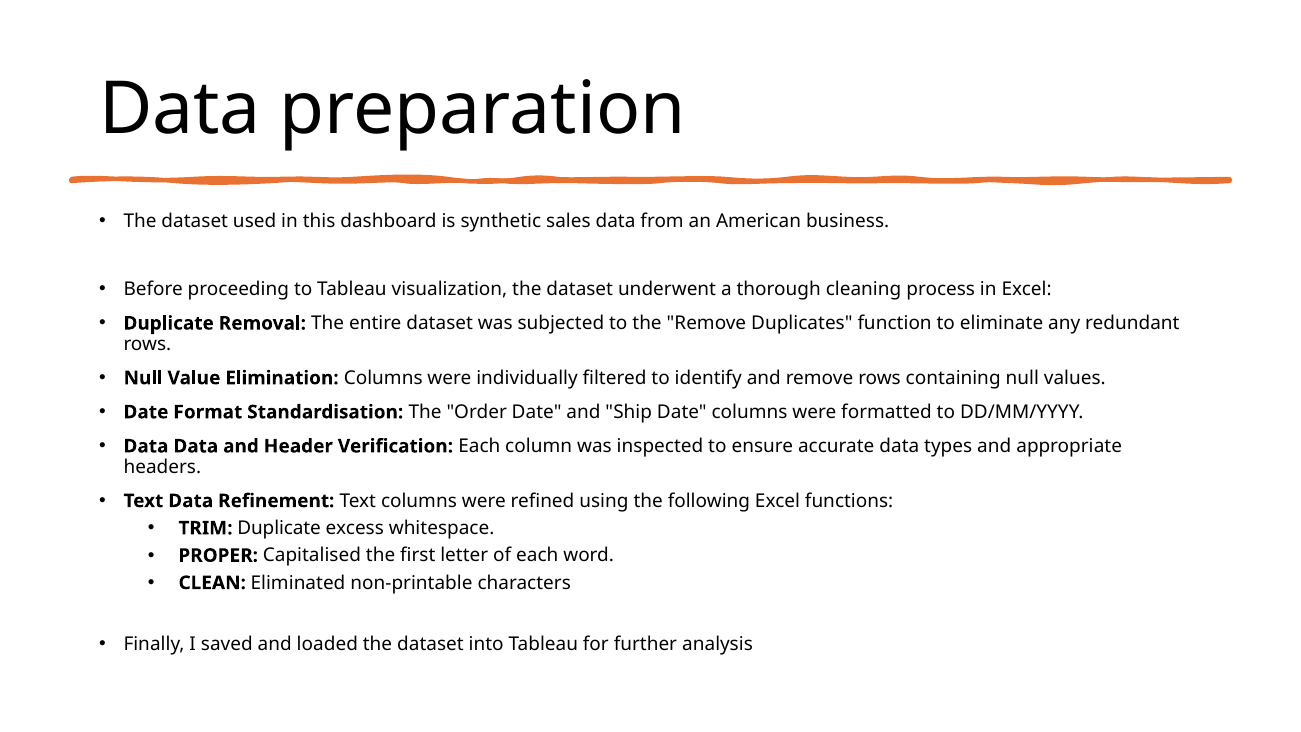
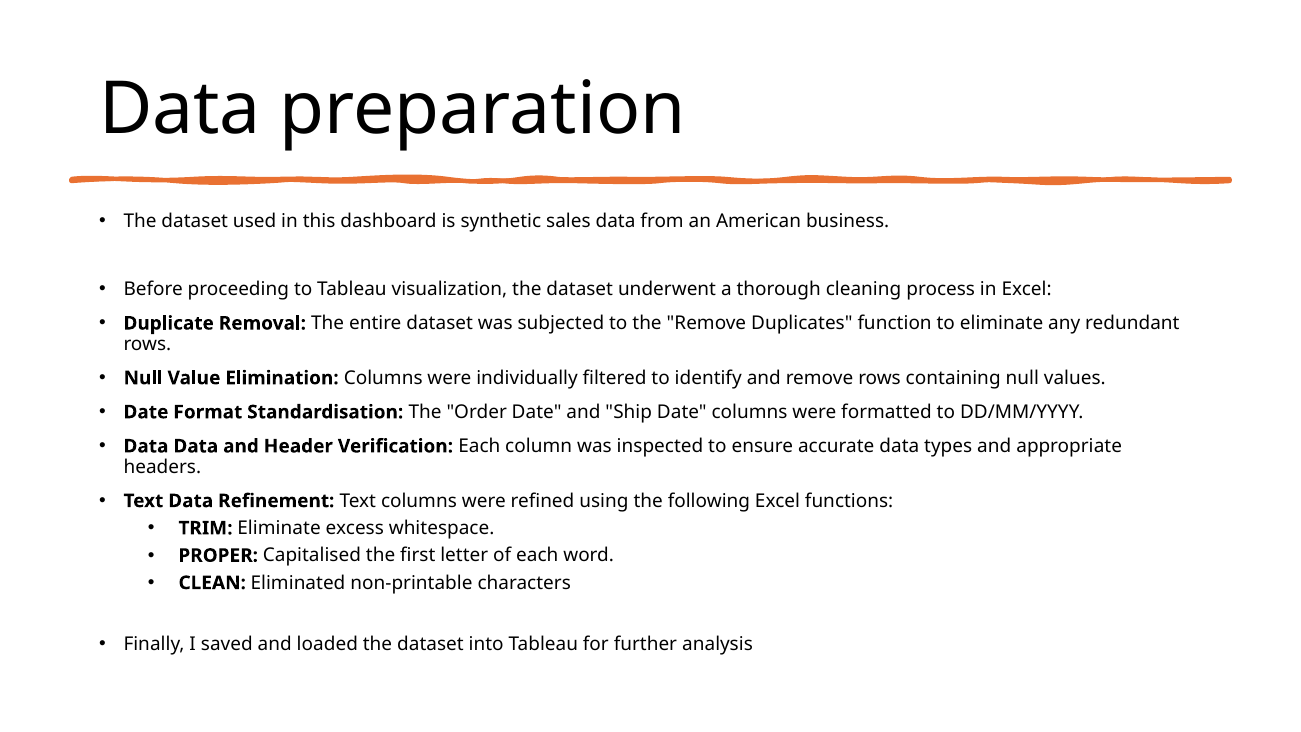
TRIM Duplicate: Duplicate -> Eliminate
